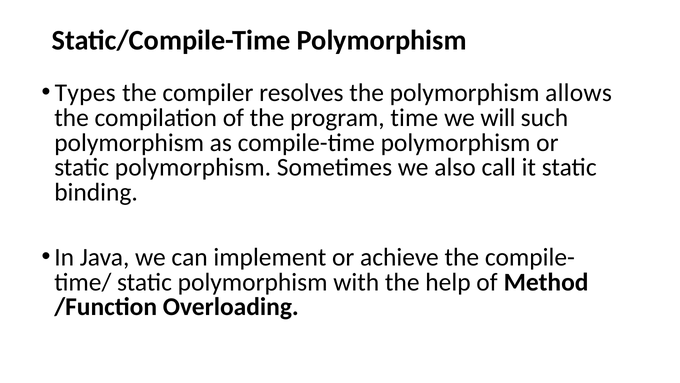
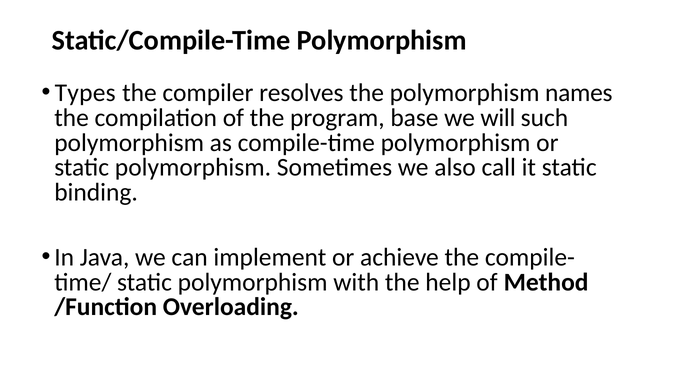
allows: allows -> names
time: time -> base
